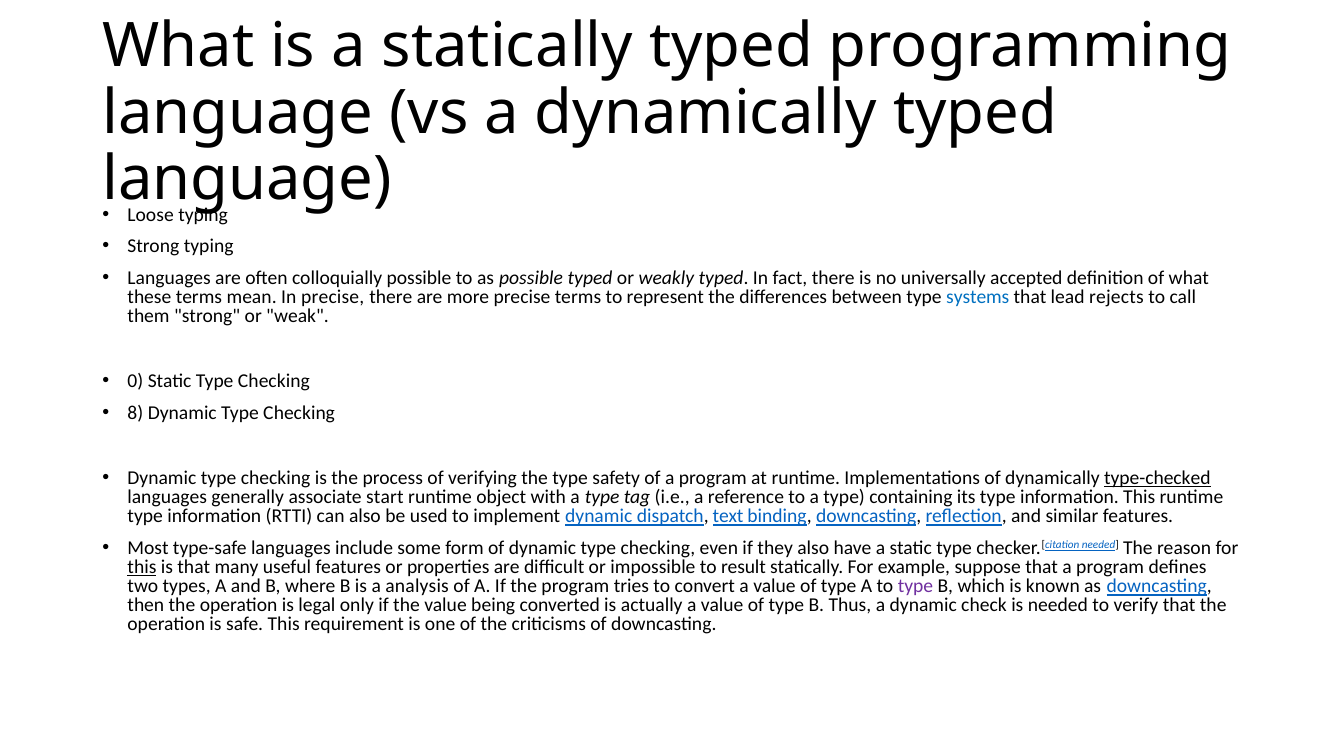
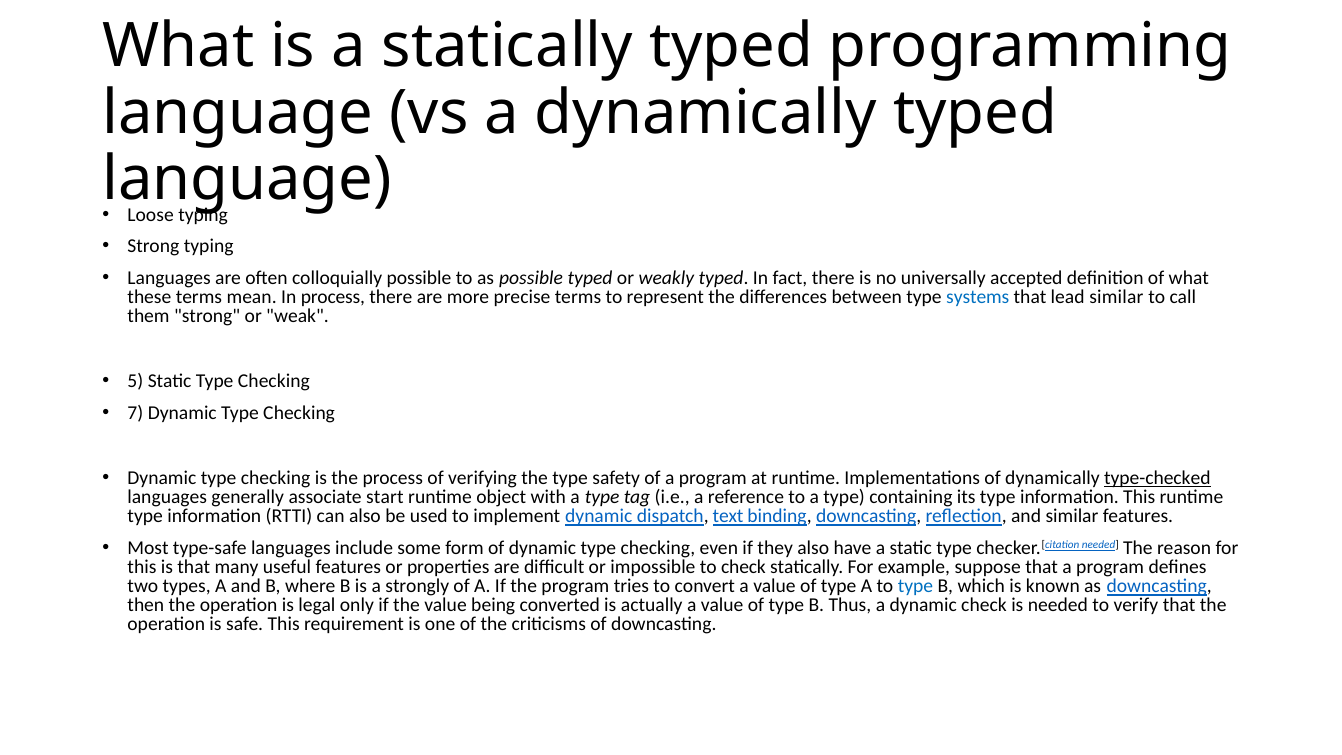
In precise: precise -> process
lead rejects: rejects -> similar
0: 0 -> 5
8: 8 -> 7
this at (142, 567) underline: present -> none
to result: result -> check
analysis: analysis -> strongly
type at (916, 586) colour: purple -> blue
